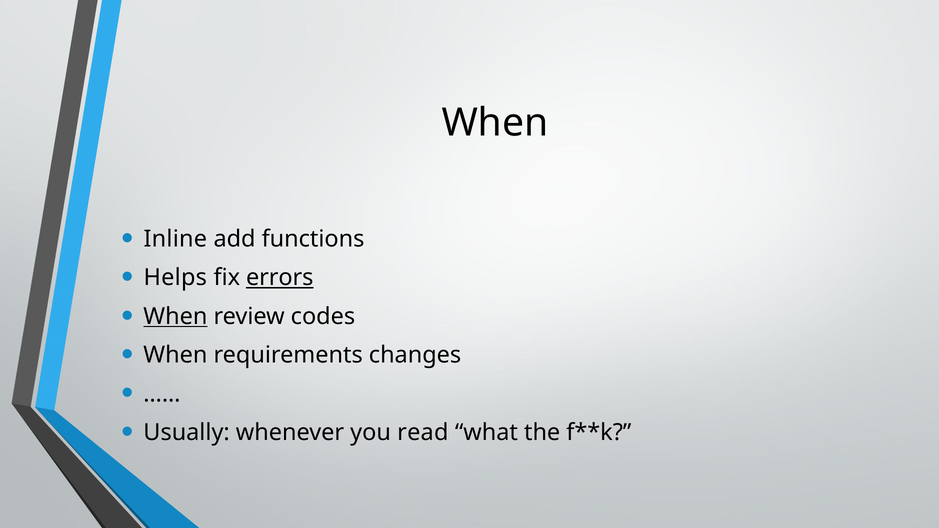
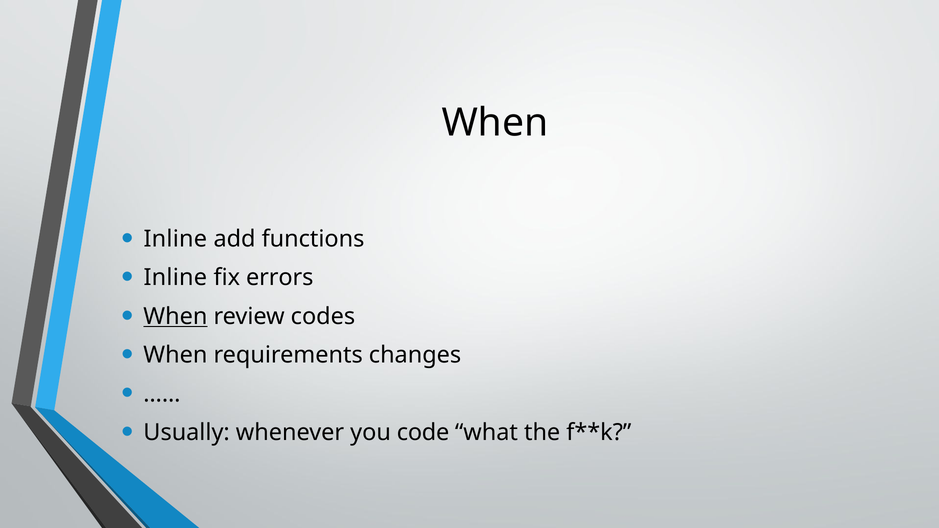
Helps at (175, 278): Helps -> Inline
errors underline: present -> none
read: read -> code
